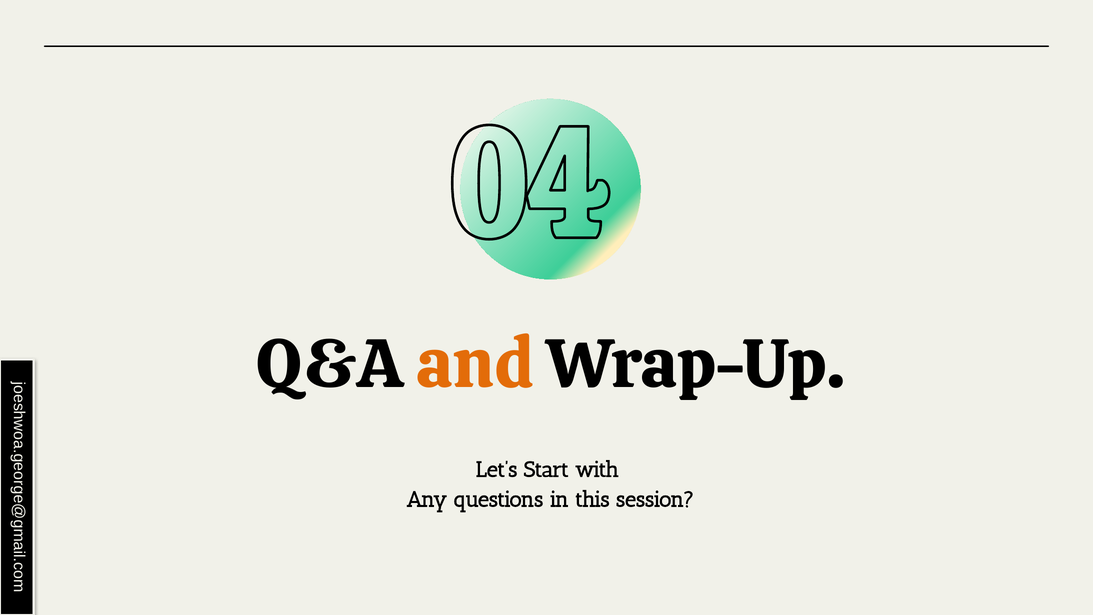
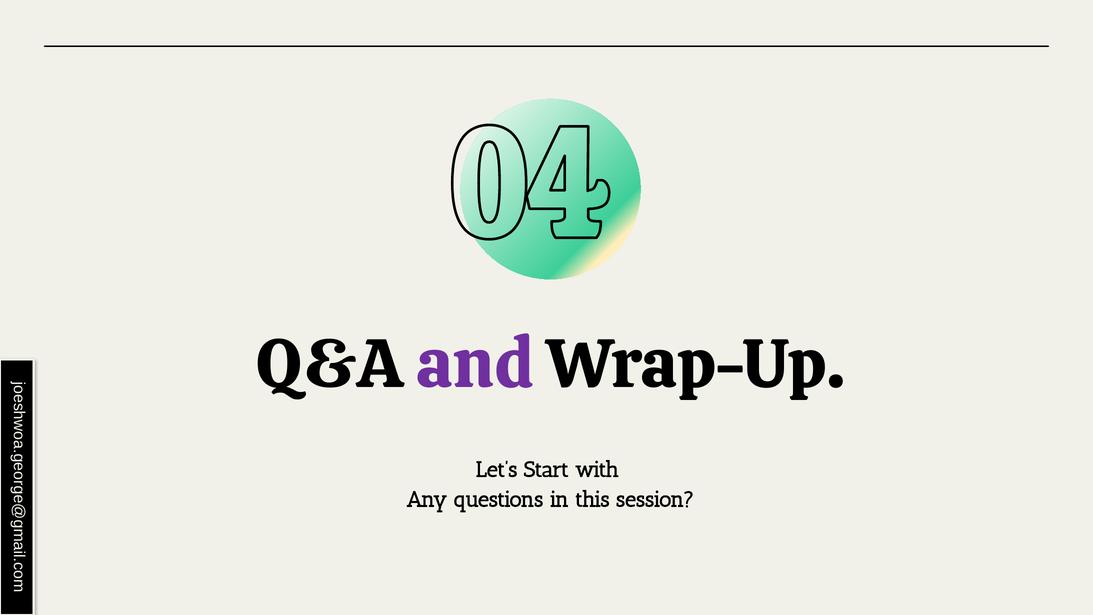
and colour: orange -> purple
